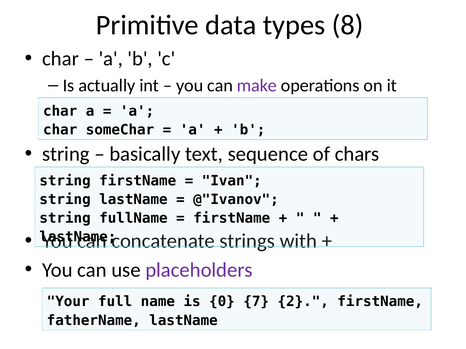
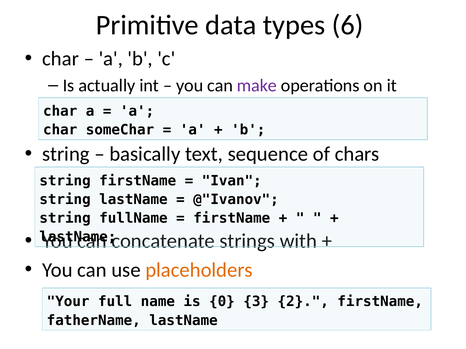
8: 8 -> 6
placeholders colour: purple -> orange
7: 7 -> 3
